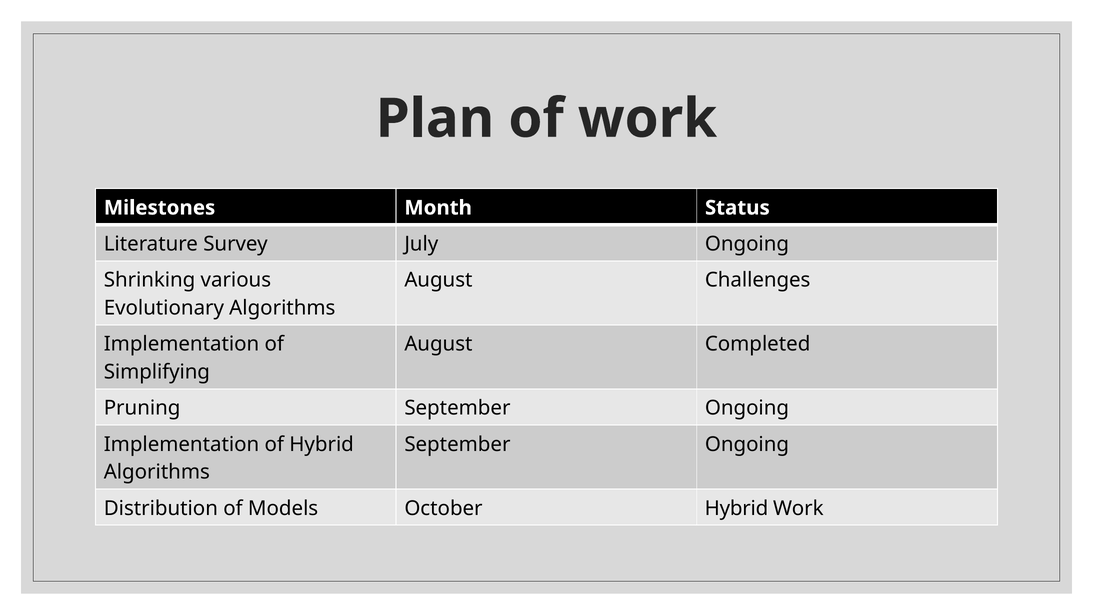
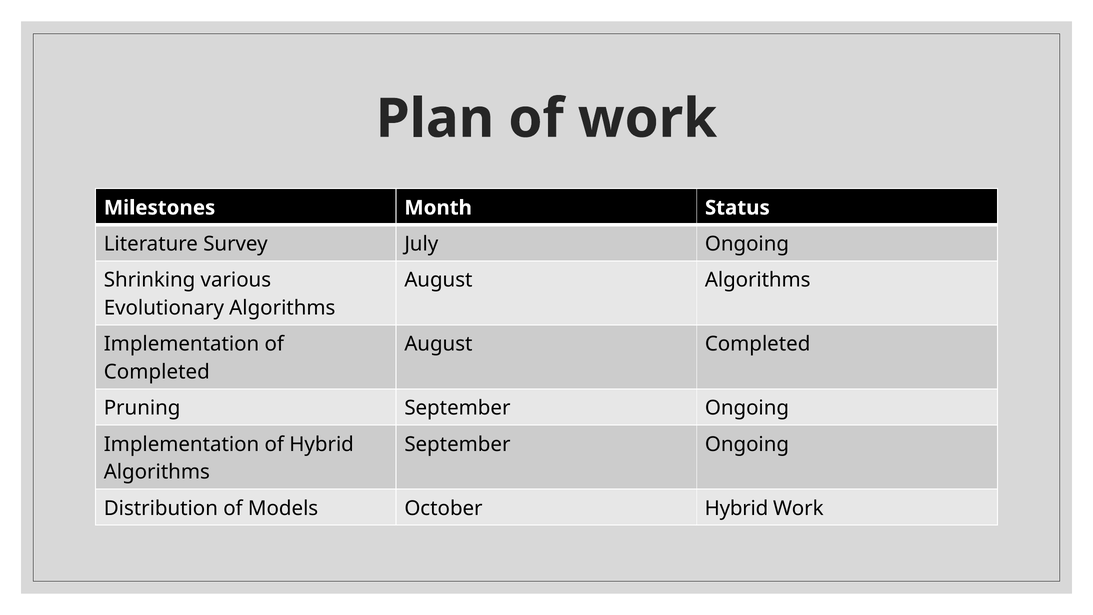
August Challenges: Challenges -> Algorithms
Simplifying at (157, 372): Simplifying -> Completed
